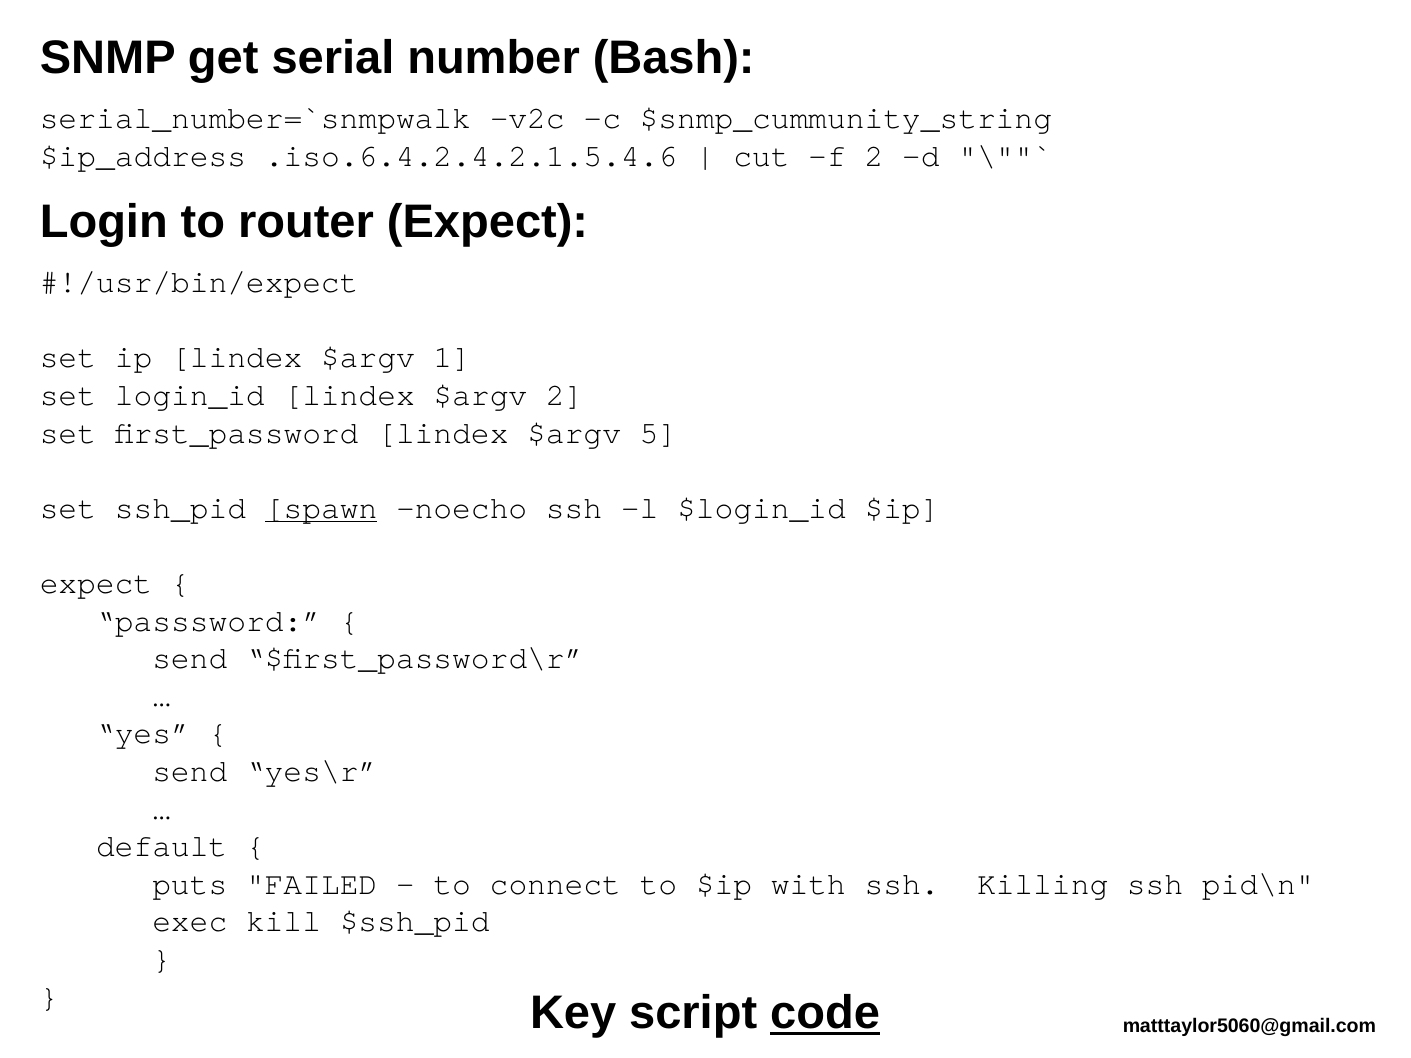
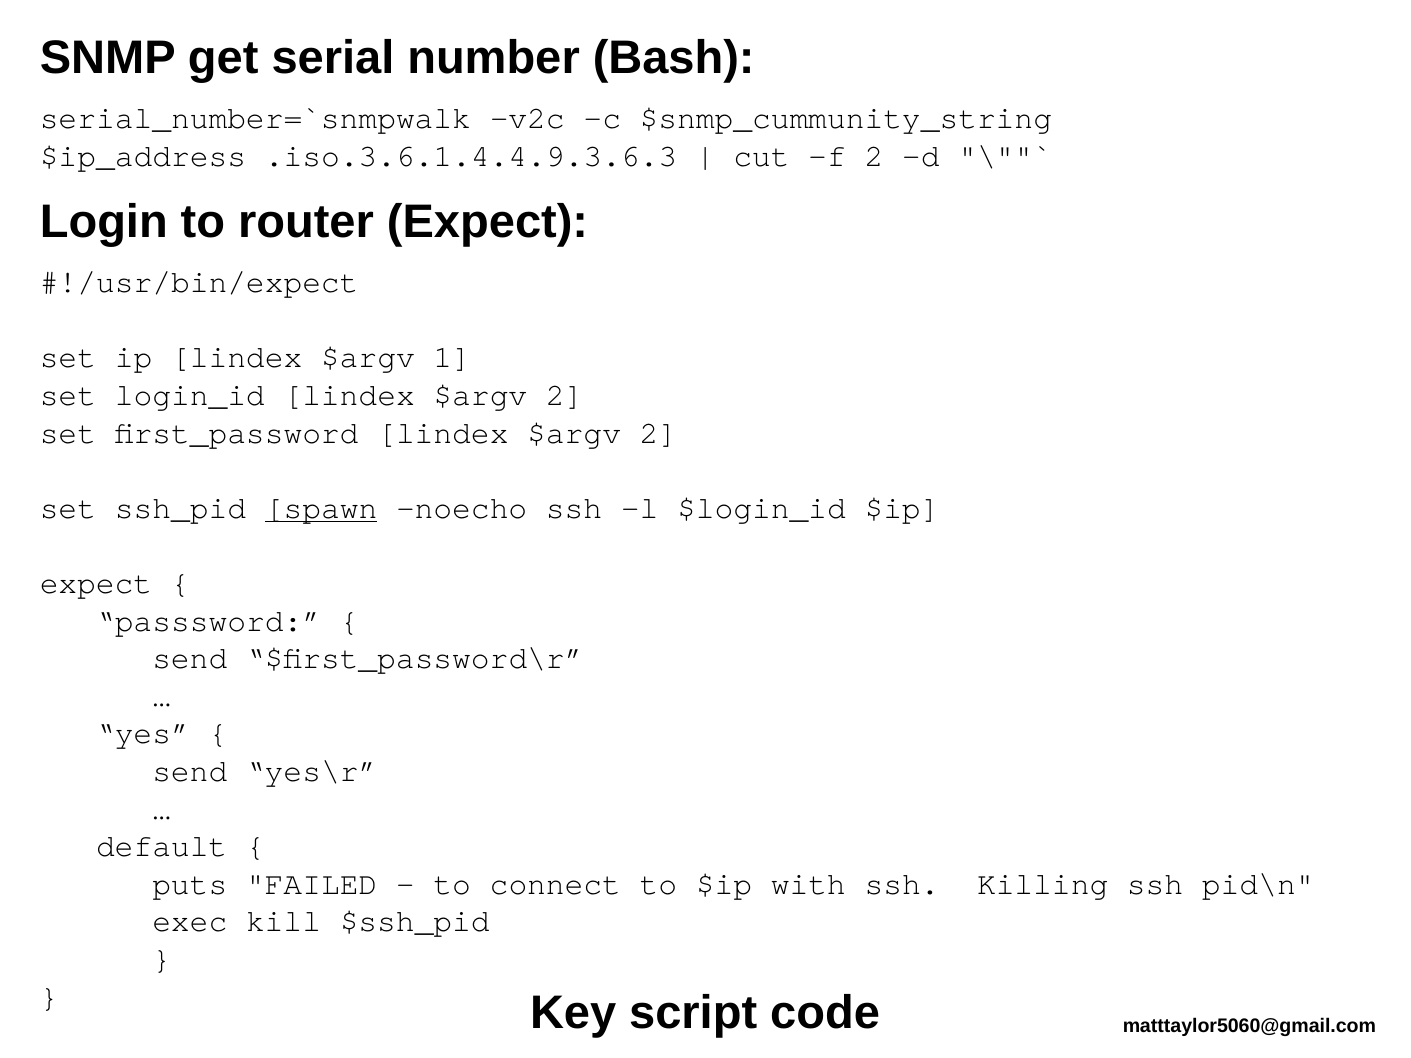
.iso.6.4.2.4.2.1.5.4.6: .iso.6.4.2.4.2.1.5.4.6 -> .iso.3.6.1.4.4.9.3.6.3
first_password lindex $argv 5: 5 -> 2
code underline: present -> none
